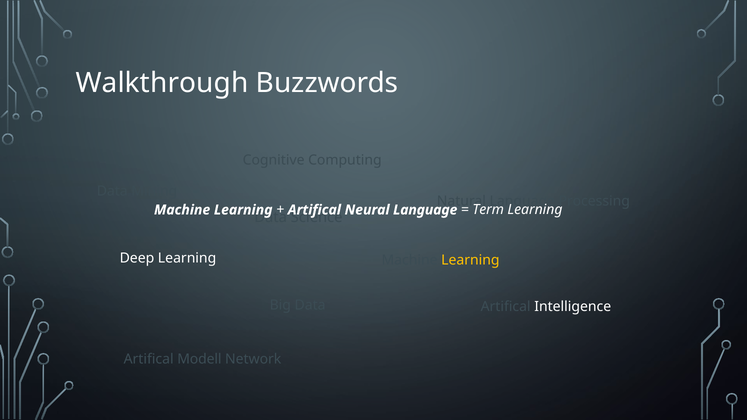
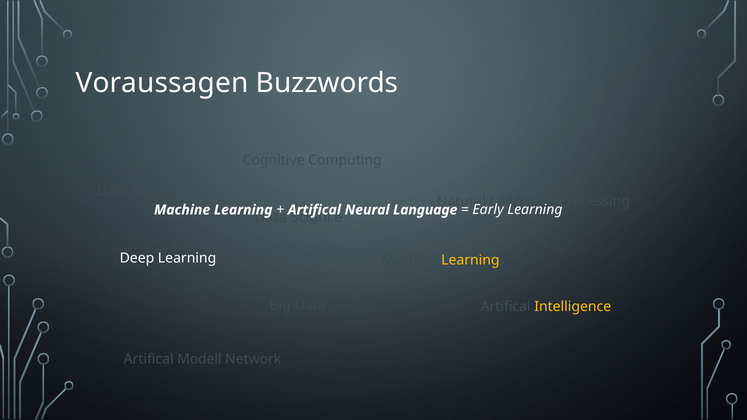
Walkthrough: Walkthrough -> Voraussagen
Term: Term -> Early
Intelligence colour: white -> yellow
